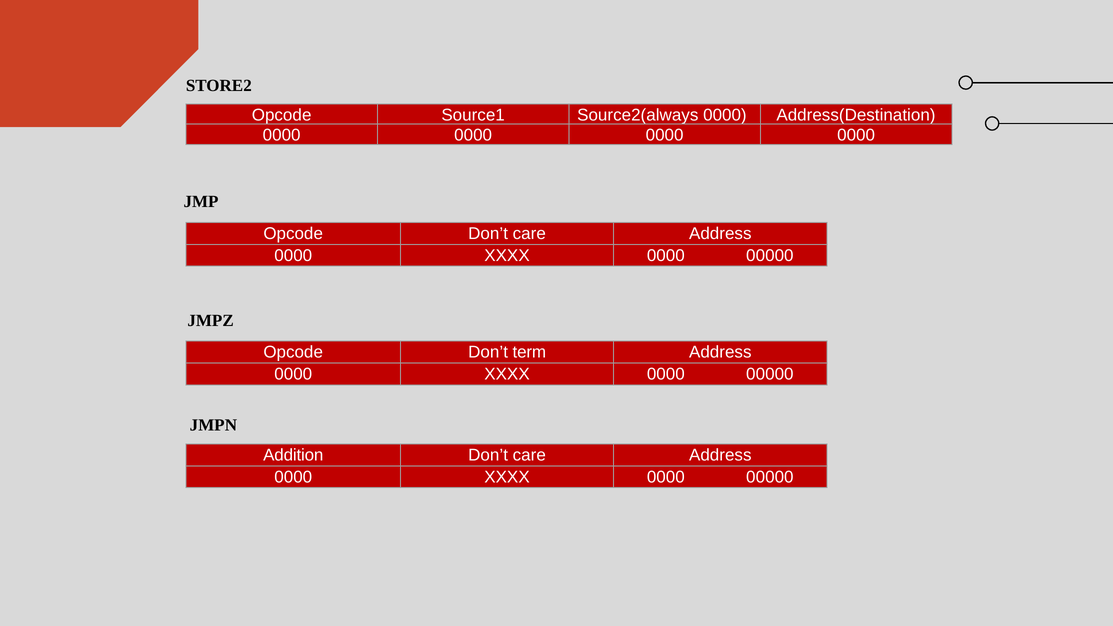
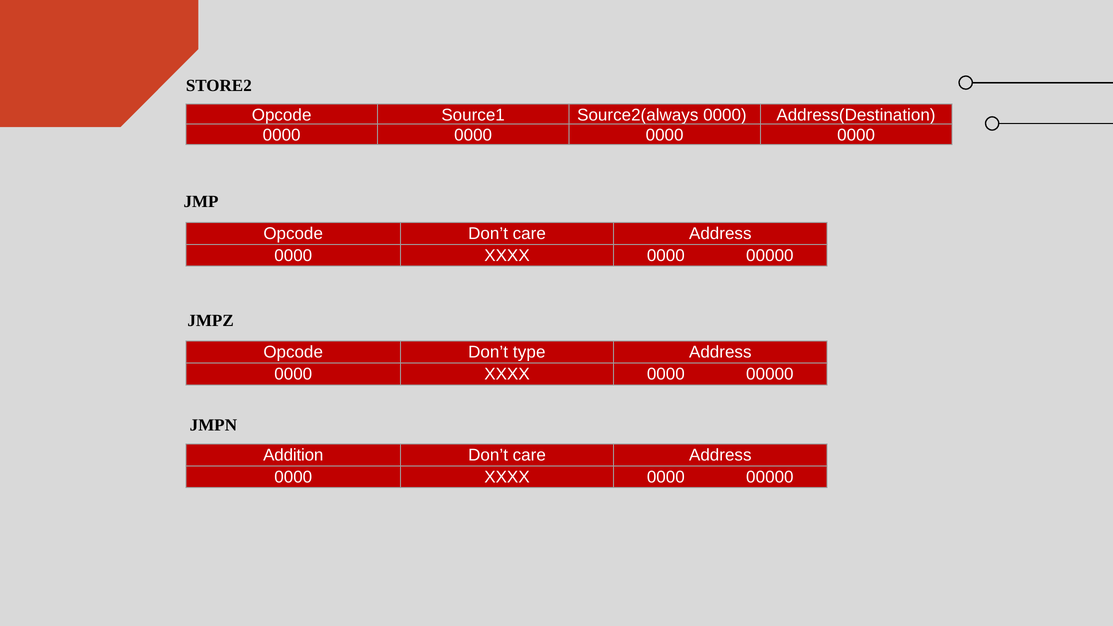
term: term -> type
